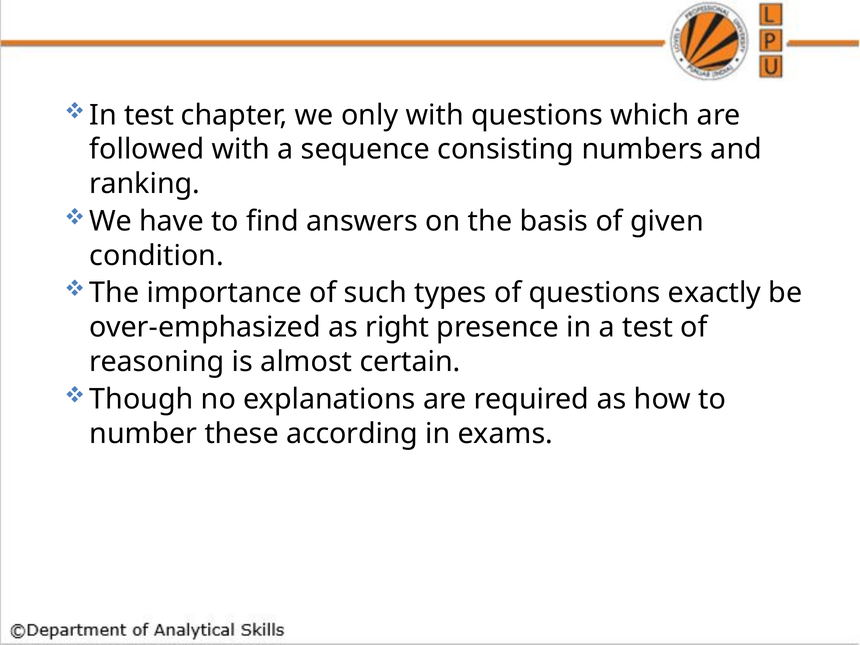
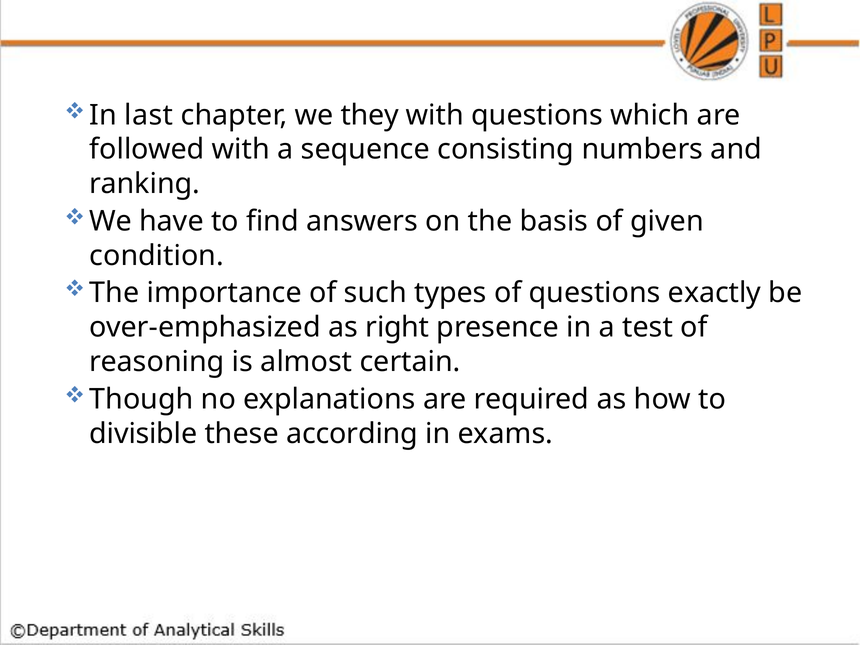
In test: test -> last
only: only -> they
number: number -> divisible
